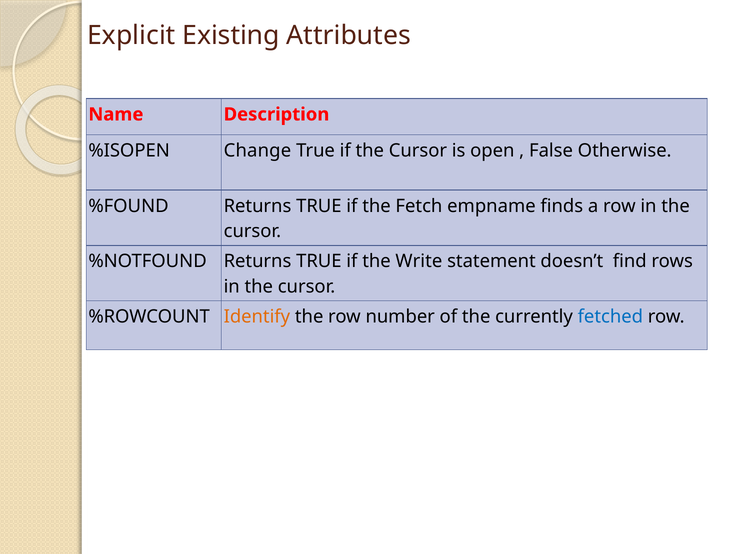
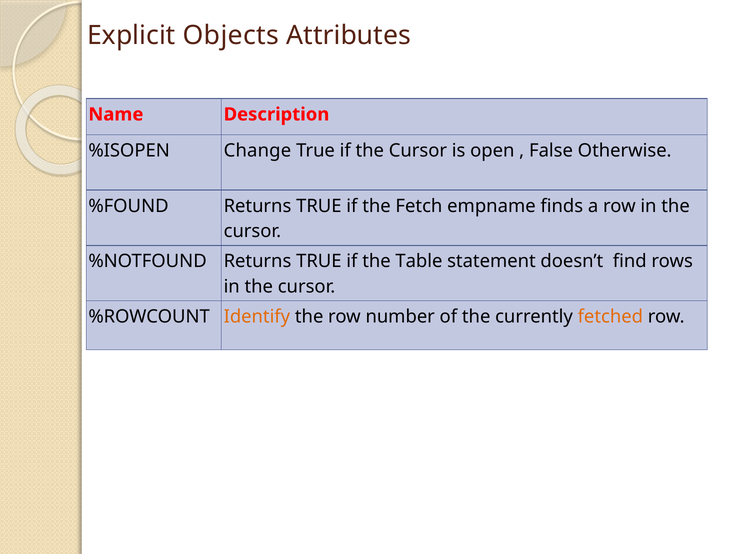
Existing: Existing -> Objects
Write: Write -> Table
fetched colour: blue -> orange
